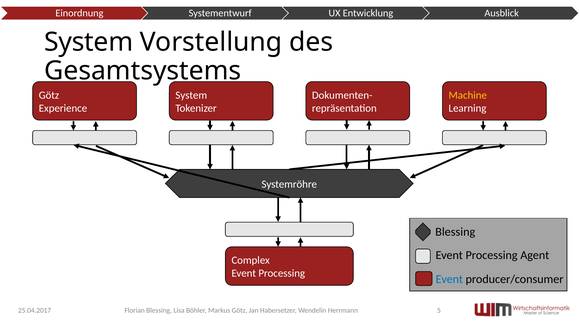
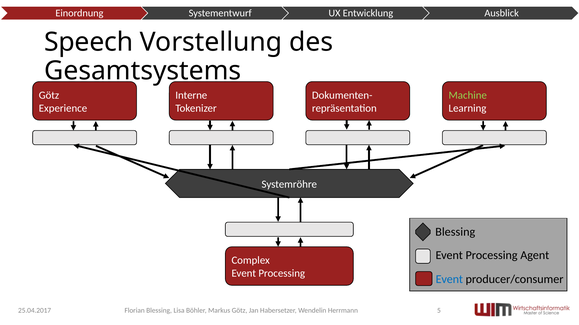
System at (89, 42): System -> Speech
System at (191, 95): System -> Interne
Machine colour: yellow -> light green
